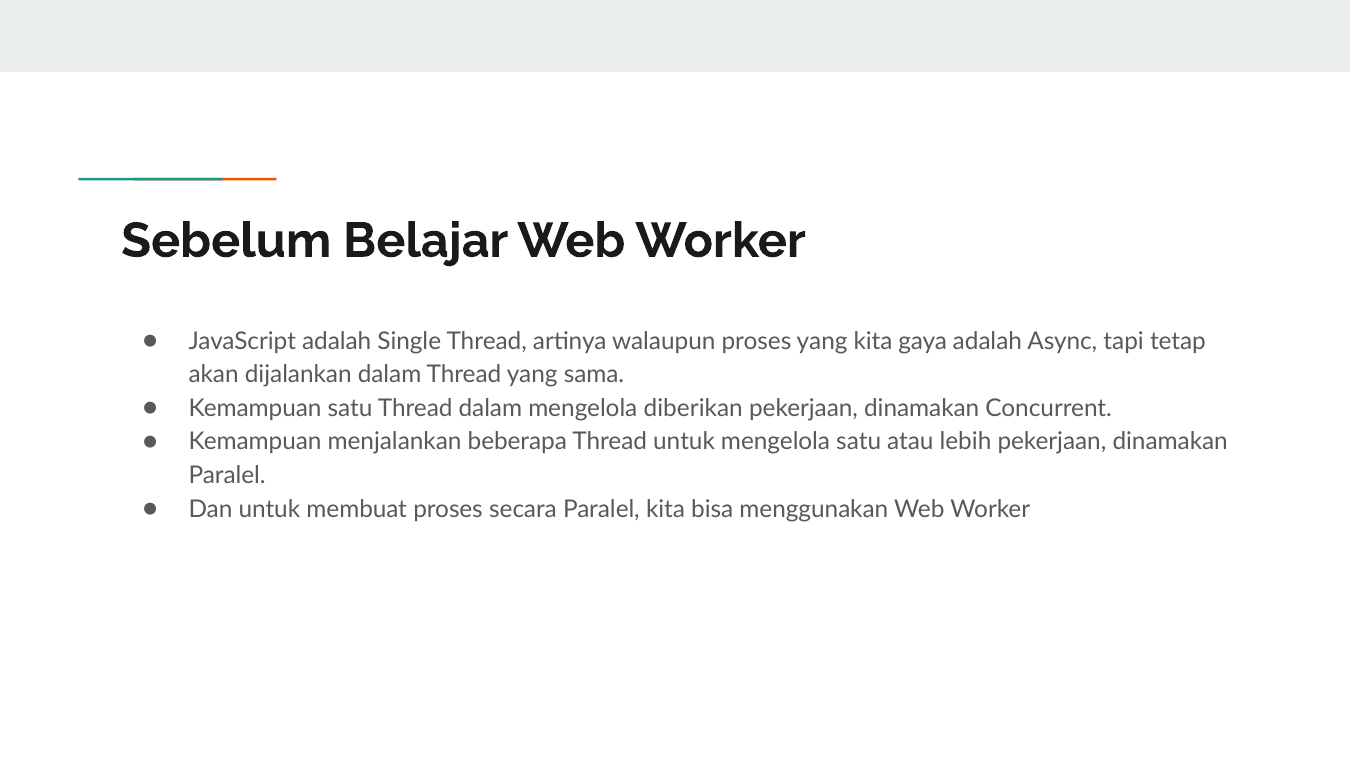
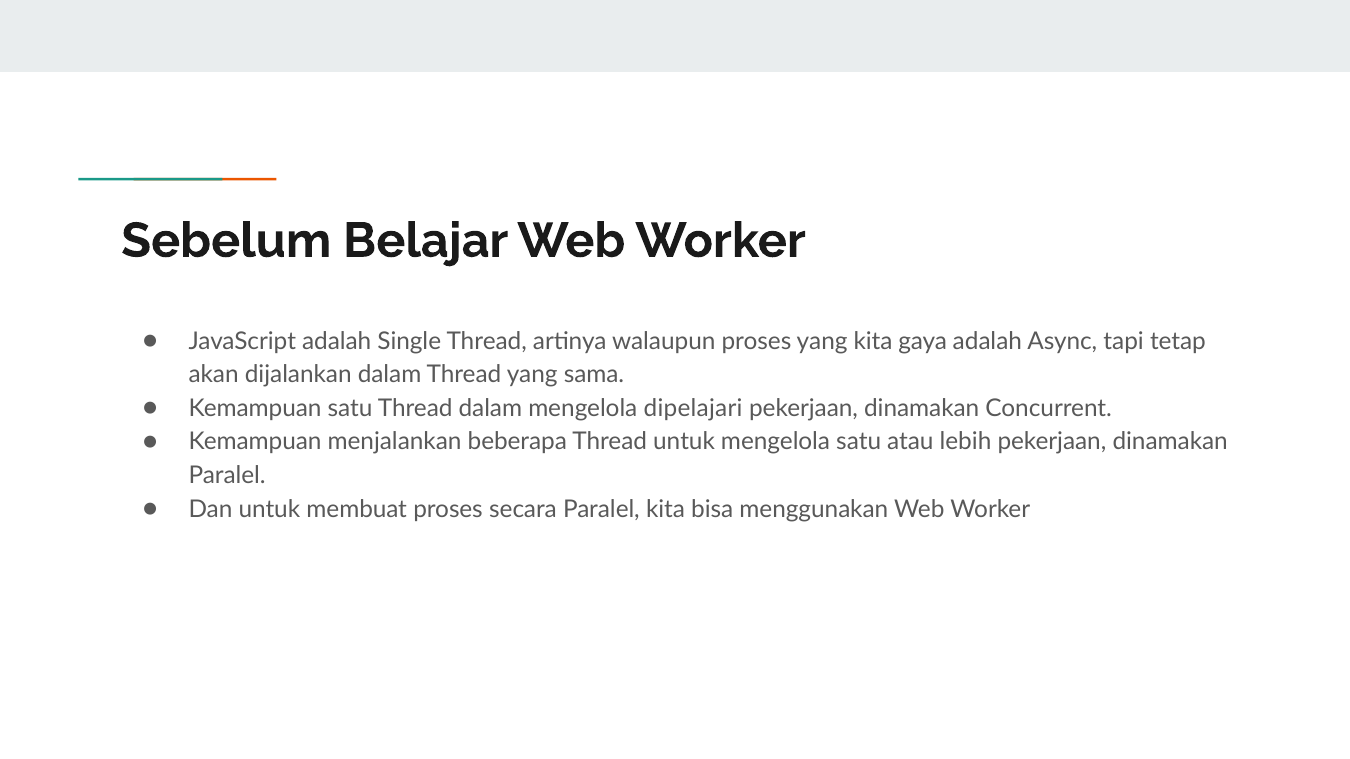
diberikan: diberikan -> dipelajari
